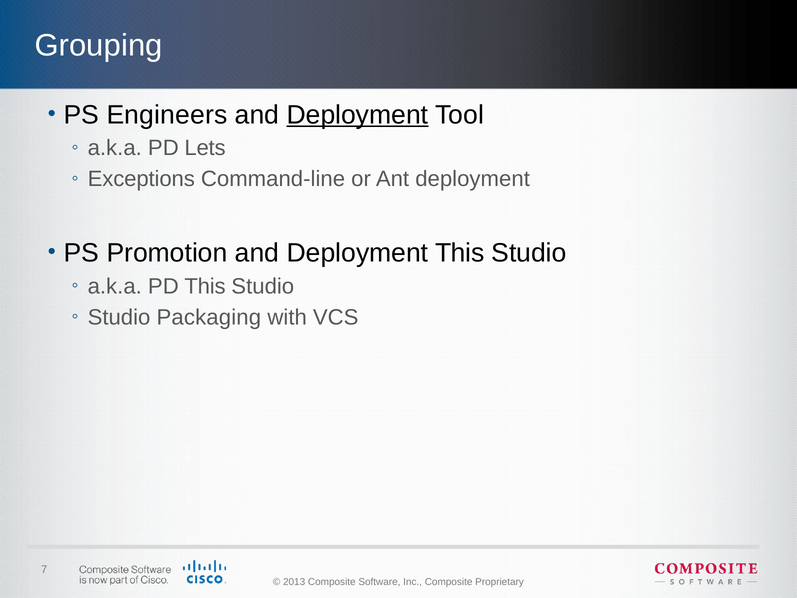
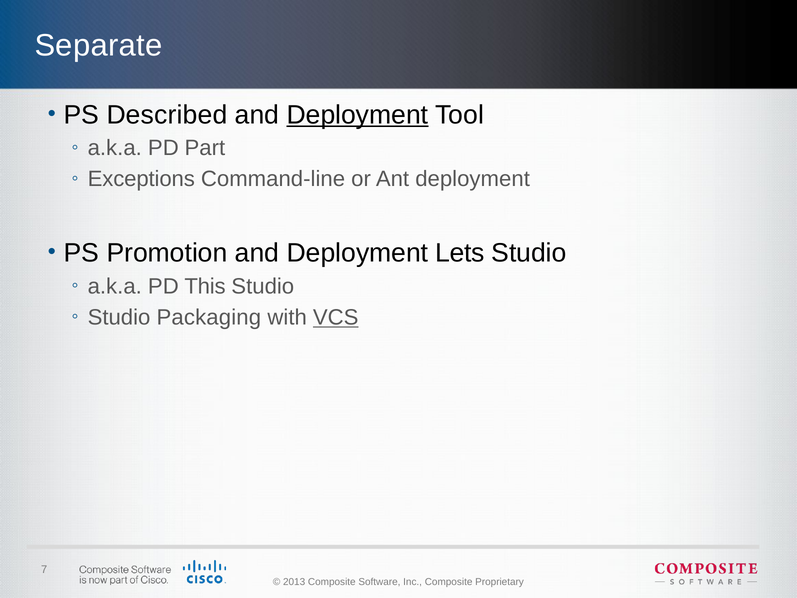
Grouping: Grouping -> Separate
Engineers: Engineers -> Described
Lets: Lets -> Part
Deployment This: This -> Lets
VCS underline: none -> present
